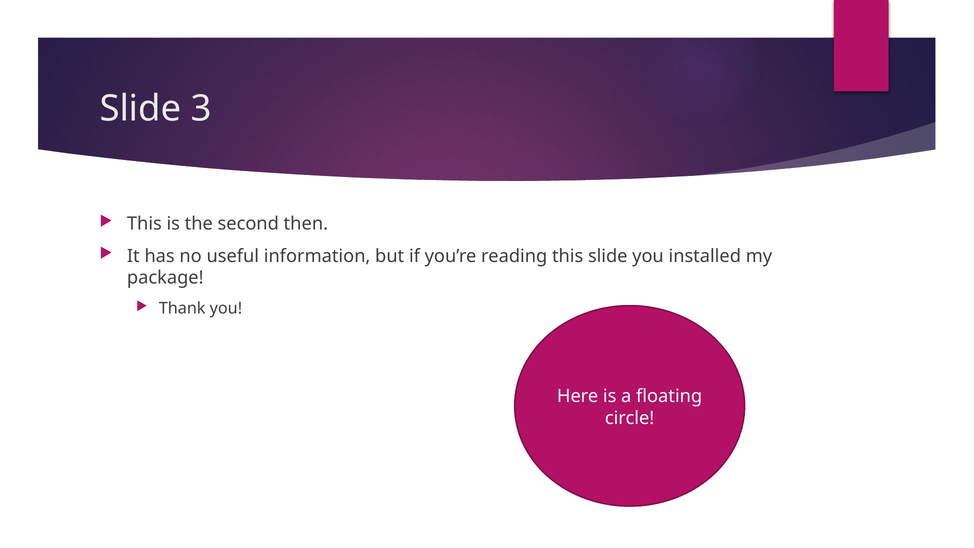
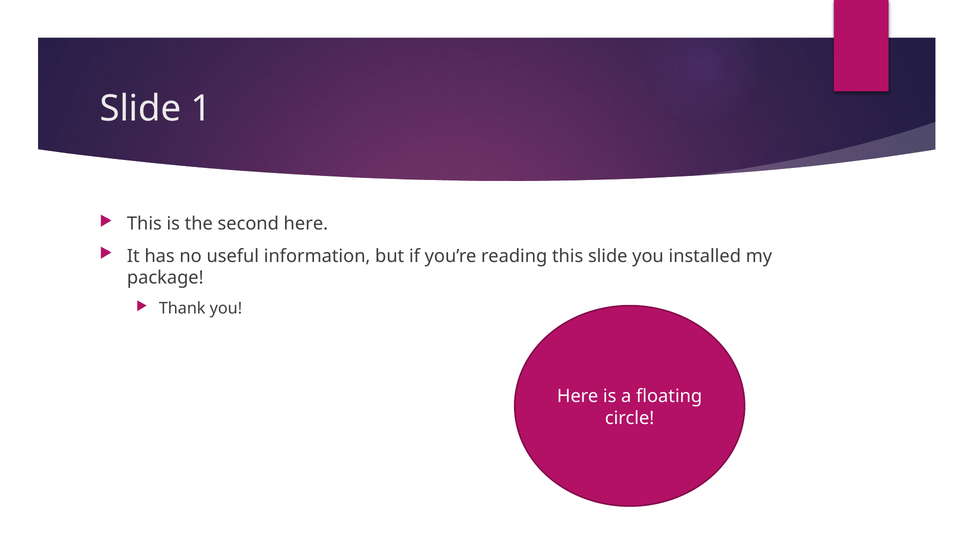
3: 3 -> 1
second then: then -> here
